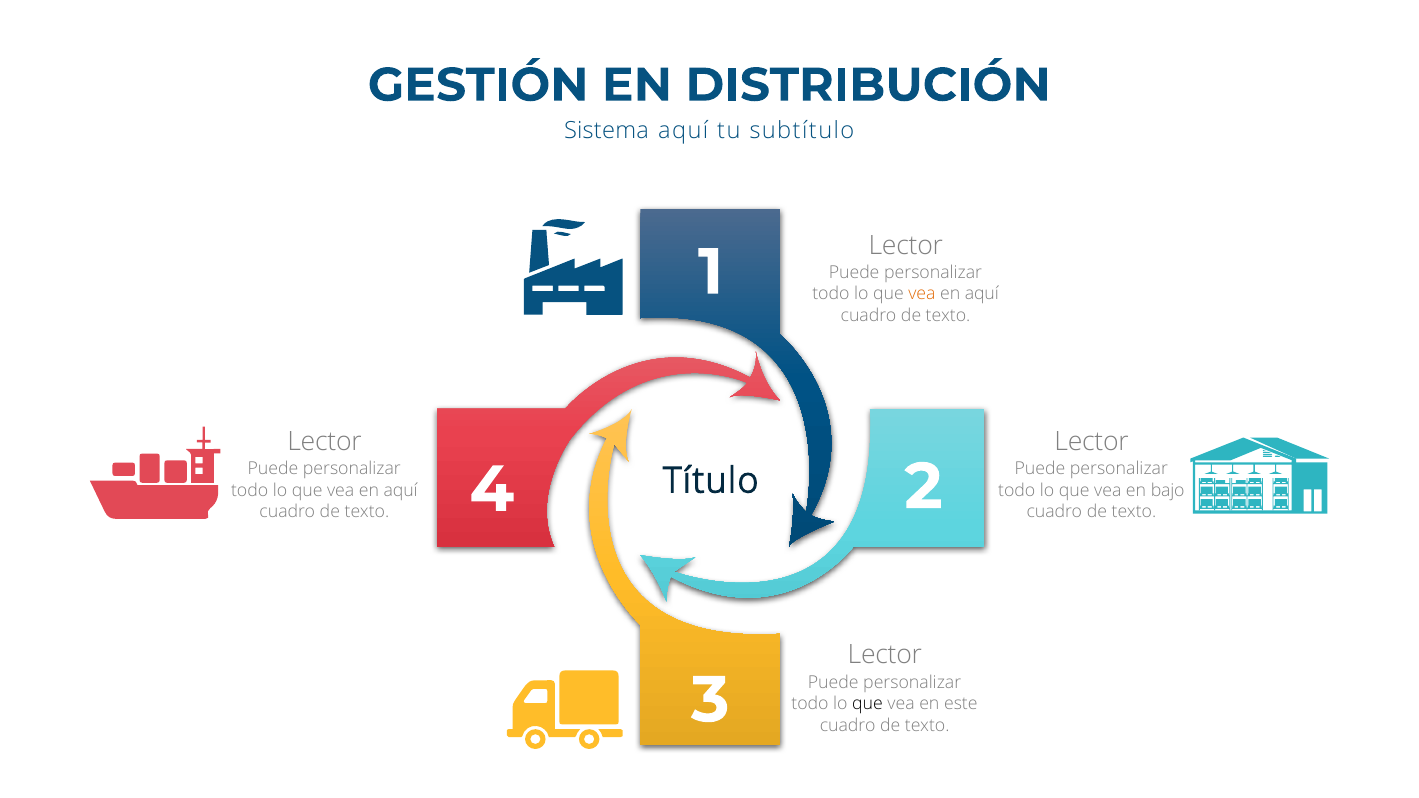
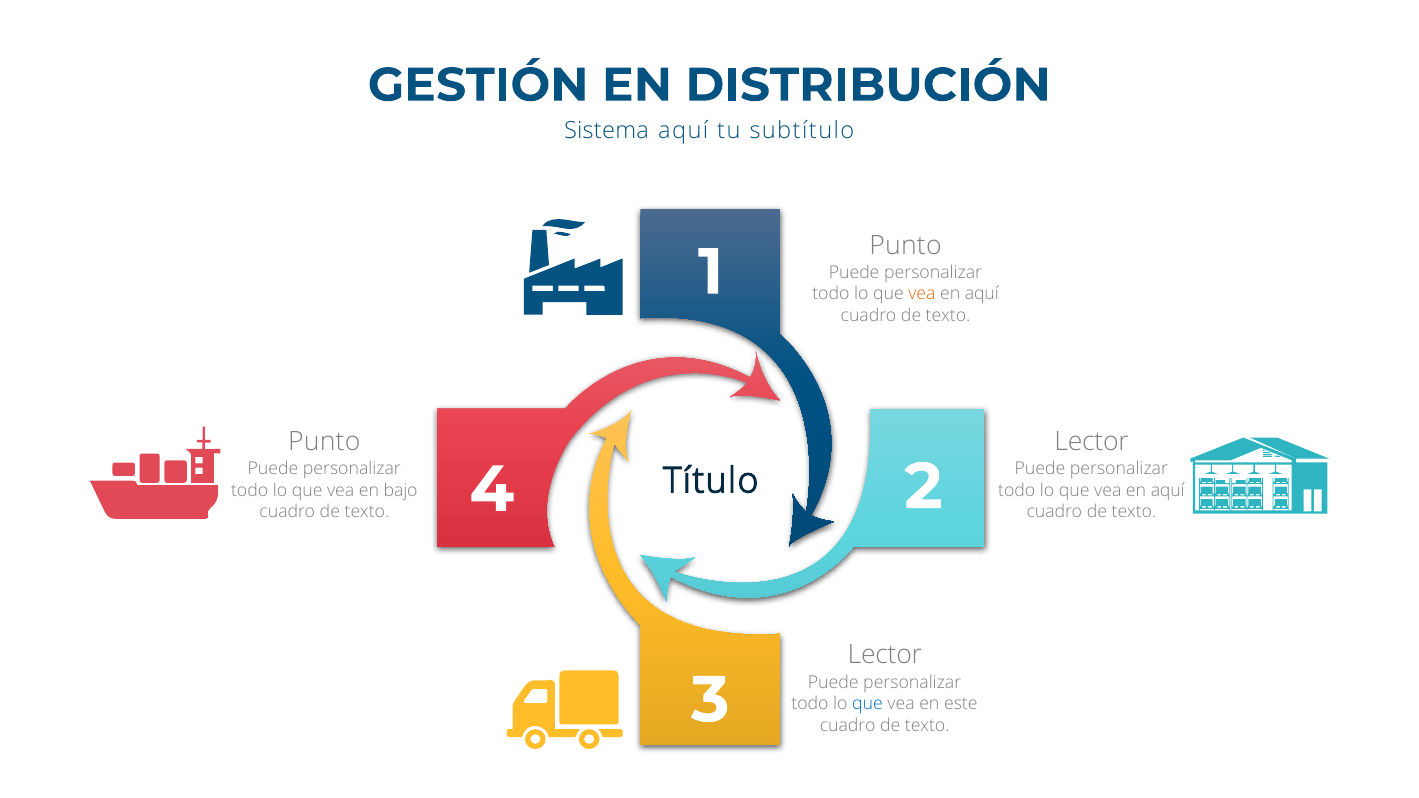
Lector at (906, 245): Lector -> Punto
Lector at (325, 441): Lector -> Punto
aquí at (401, 490): aquí -> bajo
bajo at (1168, 490): bajo -> aquí
que at (868, 704) colour: black -> blue
